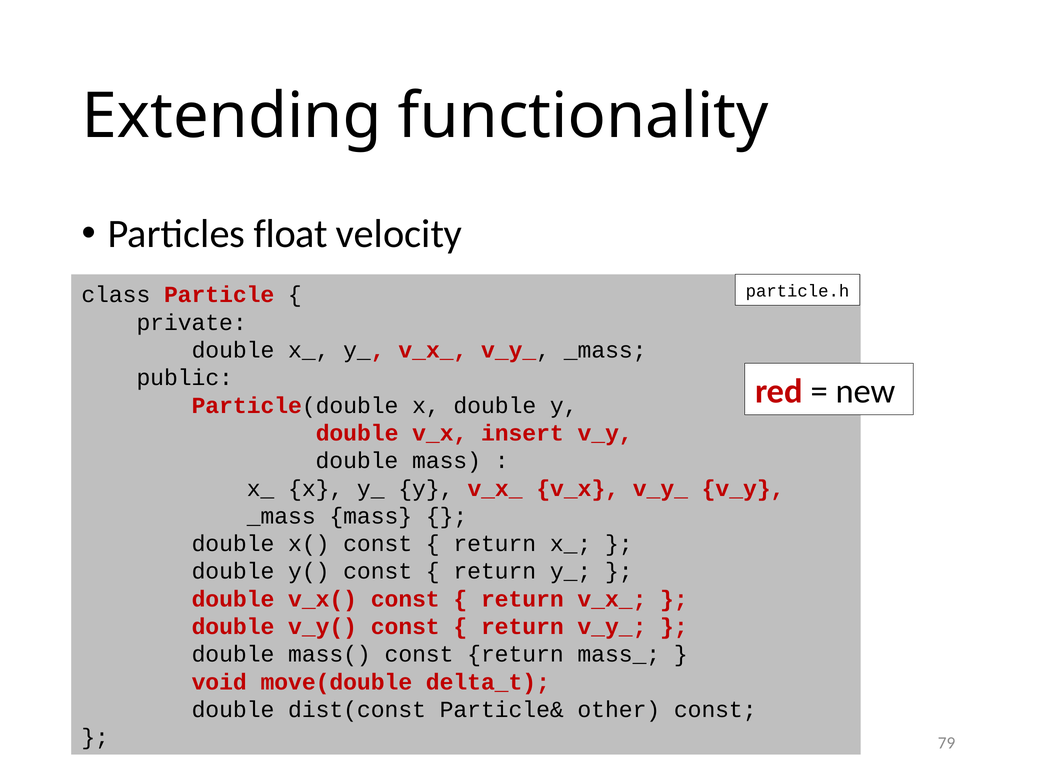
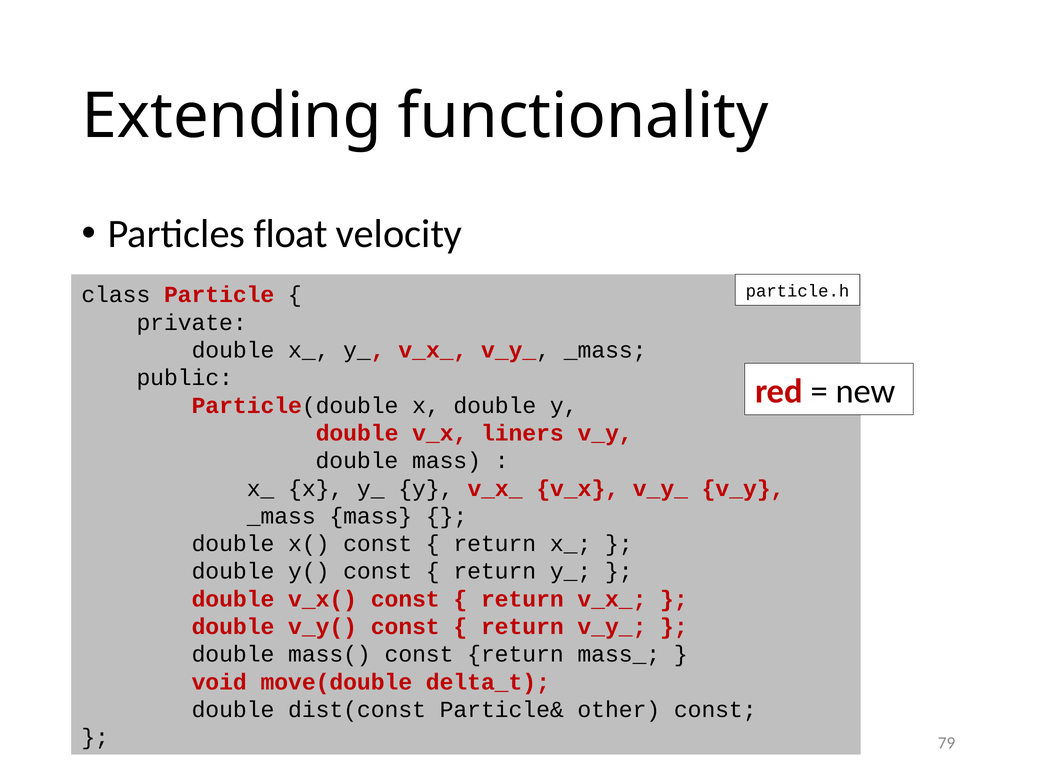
insert: insert -> liners
